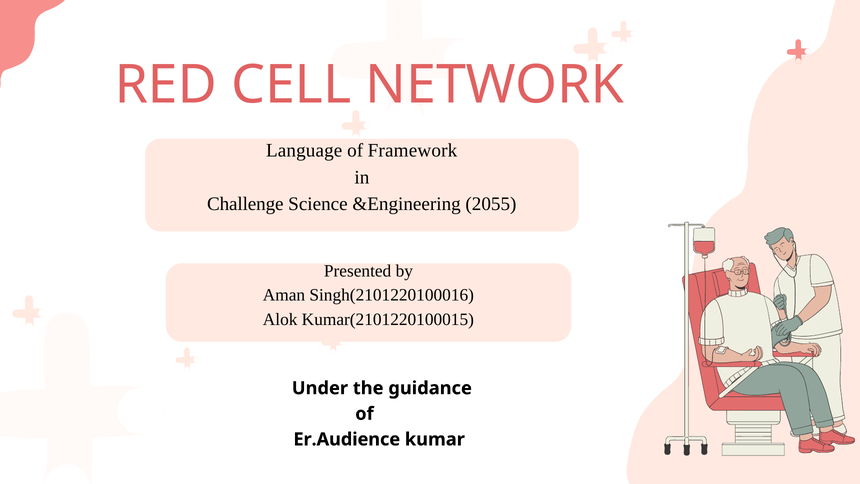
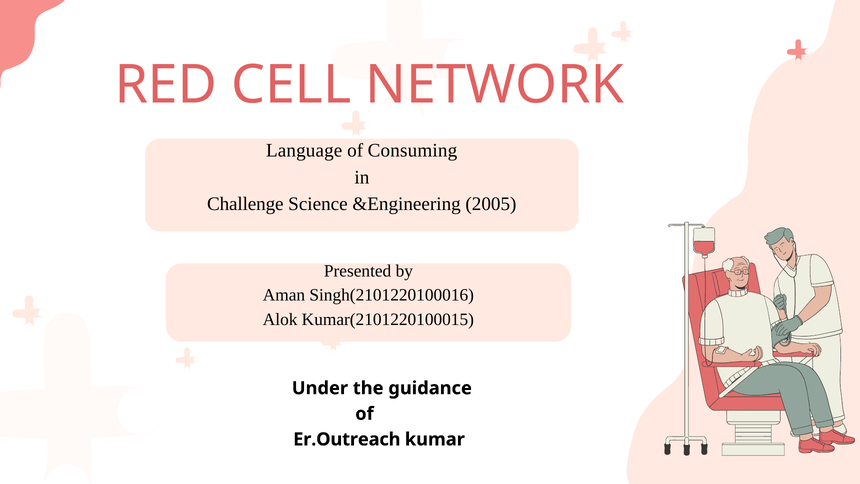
Framework: Framework -> Consuming
2055: 2055 -> 2005
Er.Audience: Er.Audience -> Er.Outreach
